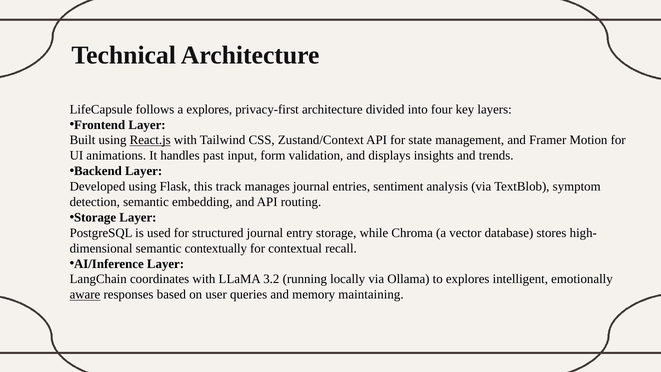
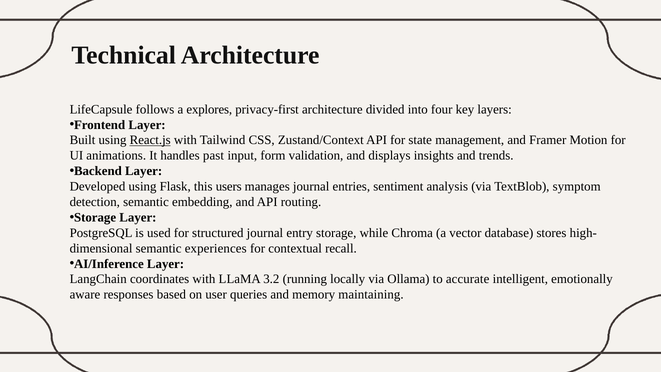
track: track -> users
contextually: contextually -> experiences
to explores: explores -> accurate
aware underline: present -> none
